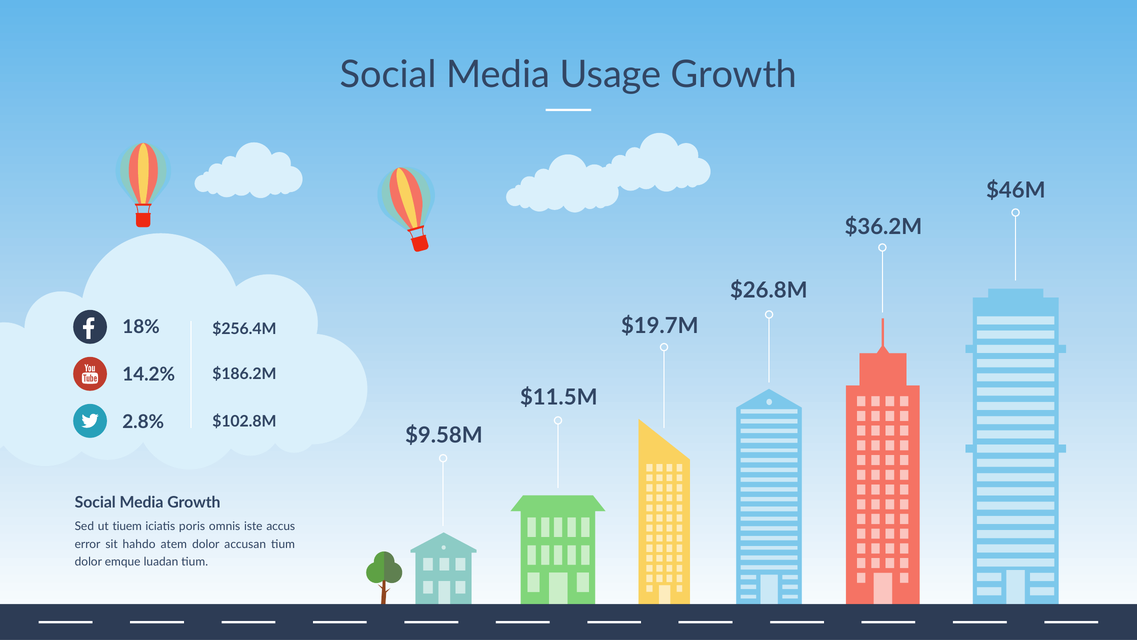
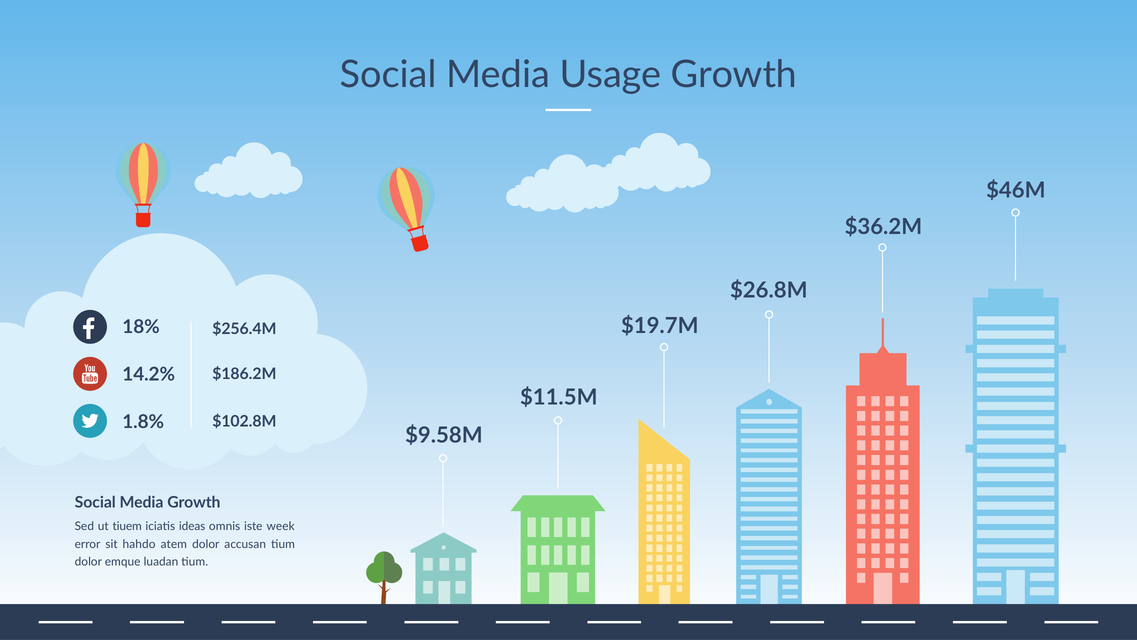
2.8%: 2.8% -> 1.8%
poris: poris -> ideas
accus: accus -> week
